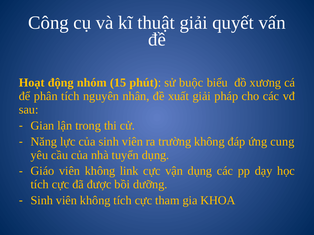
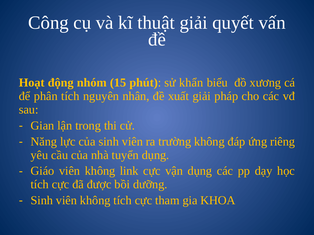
buộc: buộc -> khẩn
cung: cung -> riêng
